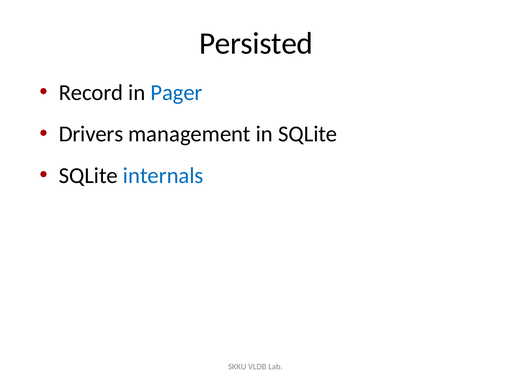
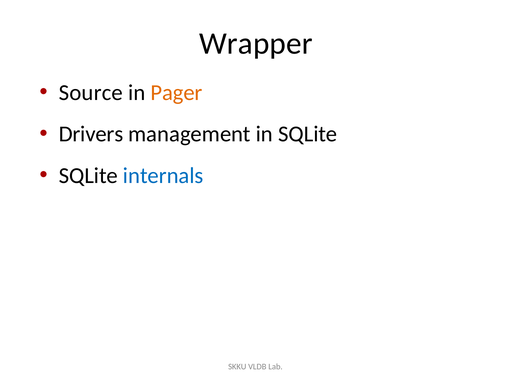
Persisted: Persisted -> Wrapper
Record: Record -> Source
Pager colour: blue -> orange
